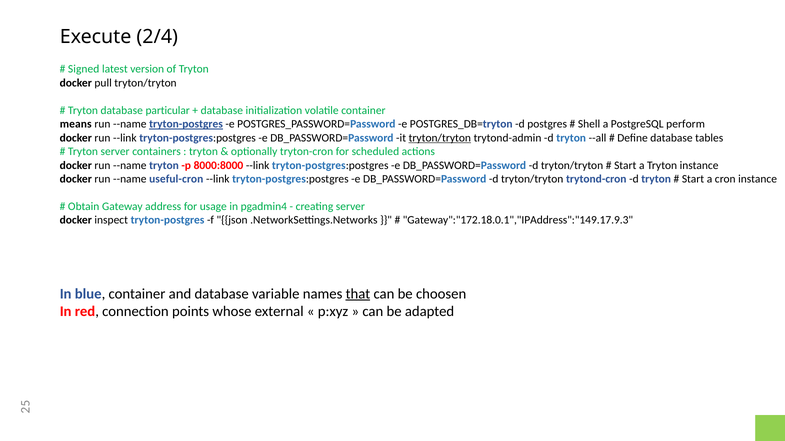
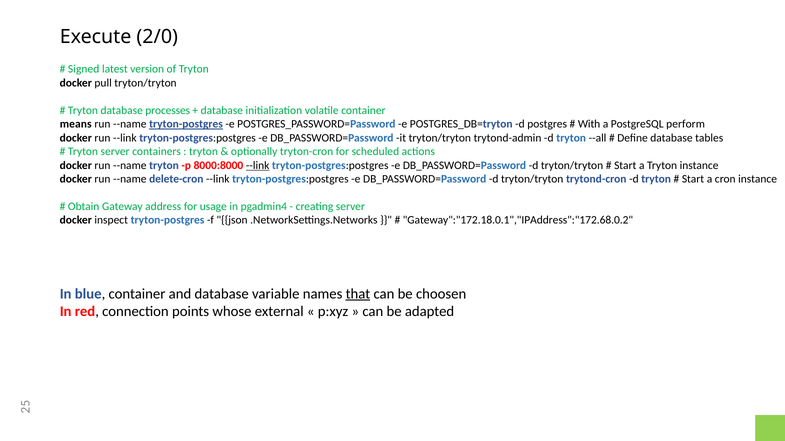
2/4: 2/4 -> 2/0
particular: particular -> processes
Shell: Shell -> With
tryton/tryton at (440, 138) underline: present -> none
--link at (258, 165) underline: none -> present
useful-cron: useful-cron -> delete-cron
Gateway":"172.18.0.1","IPAddress":"149.17.9.3: Gateway":"172.18.0.1","IPAddress":"149.17.9.3 -> Gateway":"172.18.0.1","IPAddress":"172.68.0.2
